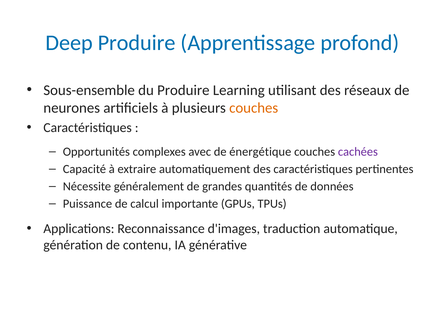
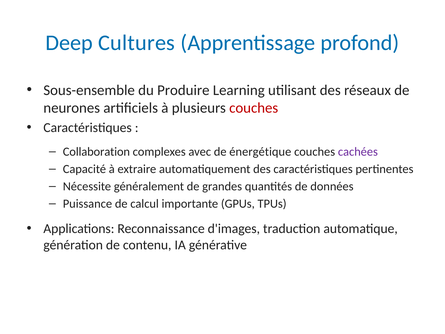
Deep Produire: Produire -> Cultures
couches at (254, 108) colour: orange -> red
Opportunités: Opportunités -> Collaboration
